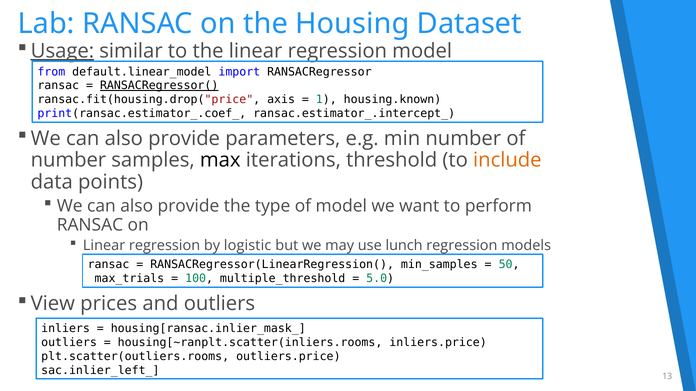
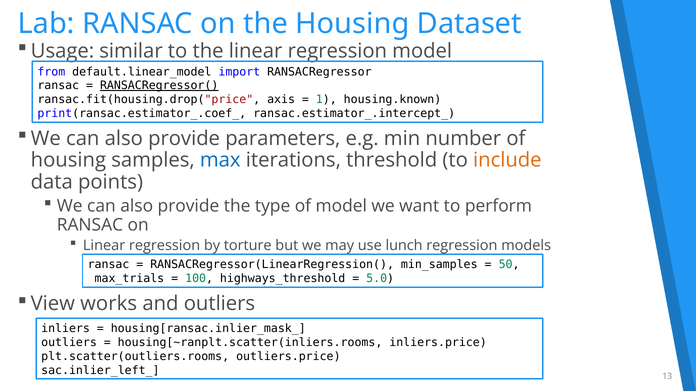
Usage underline: present -> none
number at (68, 160): number -> housing
max colour: black -> blue
logistic: logistic -> torture
multiple_threshold: multiple_threshold -> highways_threshold
prices: prices -> works
